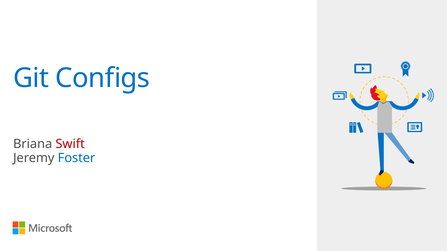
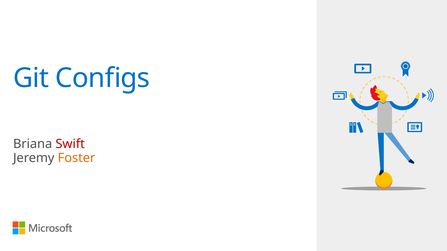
Foster colour: blue -> orange
